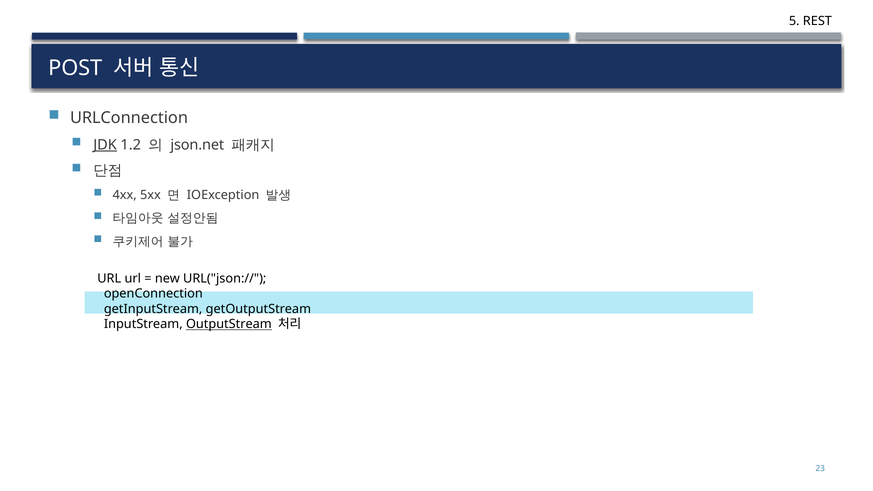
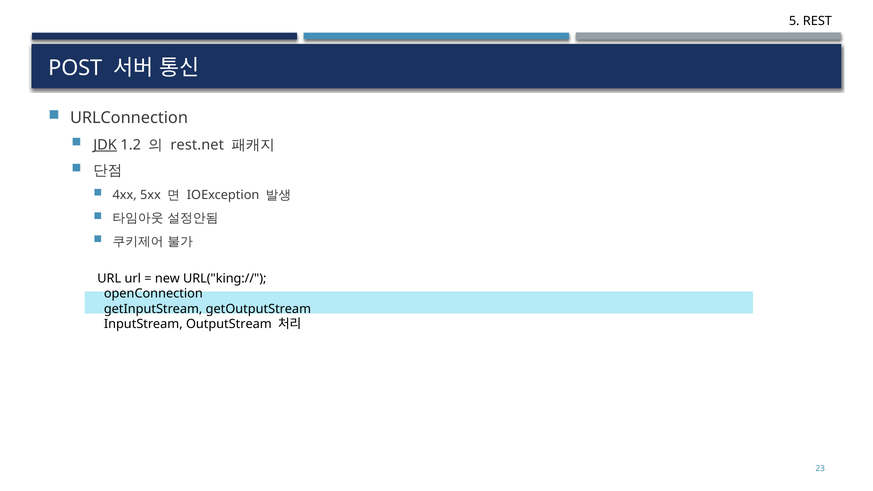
json.net: json.net -> rest.net
URL("json://: URL("json:// -> URL("king://
OutputStream underline: present -> none
